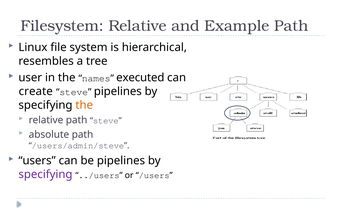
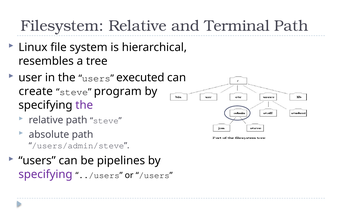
Example: Example -> Terminal
names at (96, 78): names -> users
pipelines at (118, 91): pipelines -> program
the at (84, 105) colour: orange -> purple
